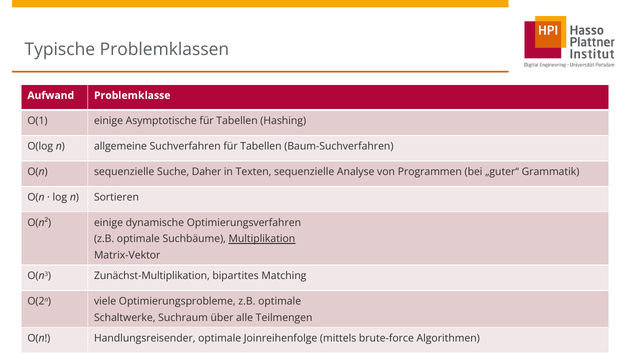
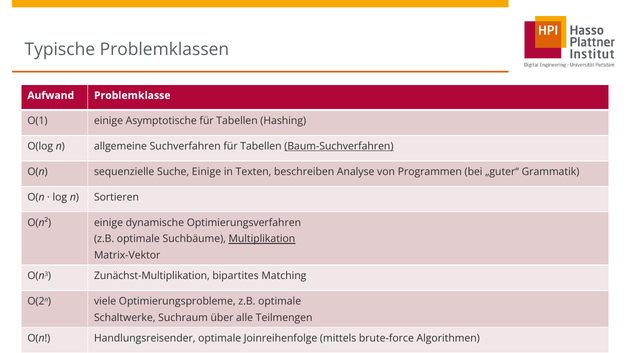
Baum-Suchverfahren underline: none -> present
Suche Daher: Daher -> Einige
Texten sequenzielle: sequenzielle -> beschreiben
